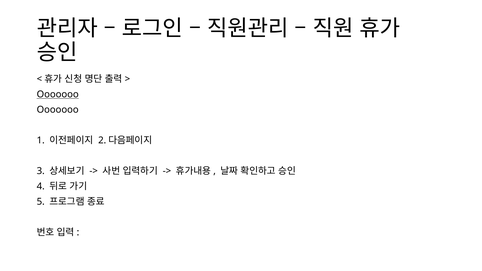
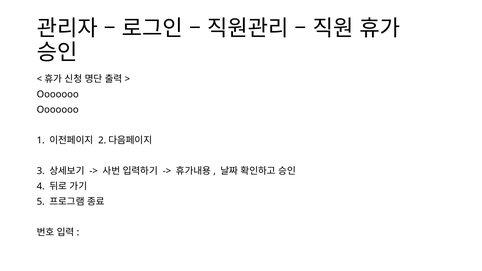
Ooooooo at (58, 94) underline: present -> none
